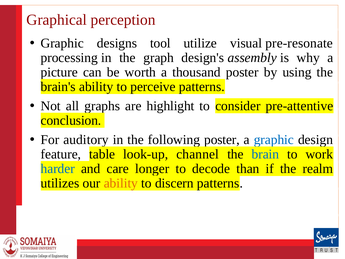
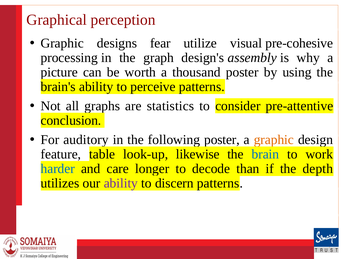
tool: tool -> fear
pre-resonate: pre-resonate -> pre-cohesive
highlight: highlight -> statistics
graphic at (274, 140) colour: blue -> orange
channel: channel -> likewise
realm: realm -> depth
ability at (121, 183) colour: orange -> purple
